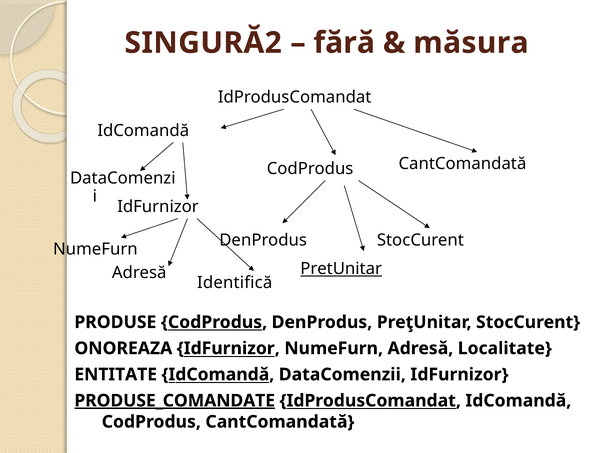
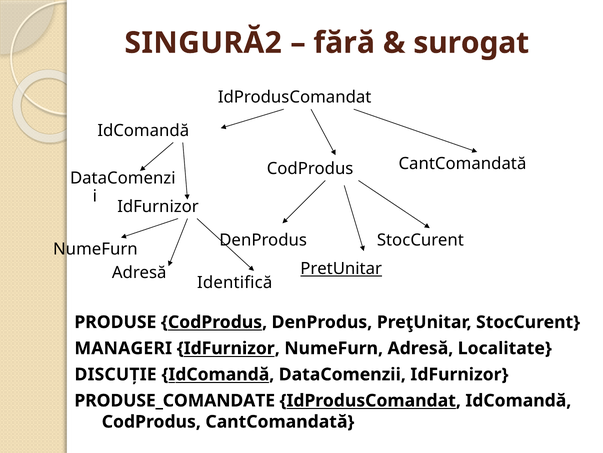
măsura: măsura -> surogat
ONOREAZA: ONOREAZA -> MANAGERI
ENTITATE: ENTITATE -> DISCUŢIE
PRODUSE_COMANDATE underline: present -> none
